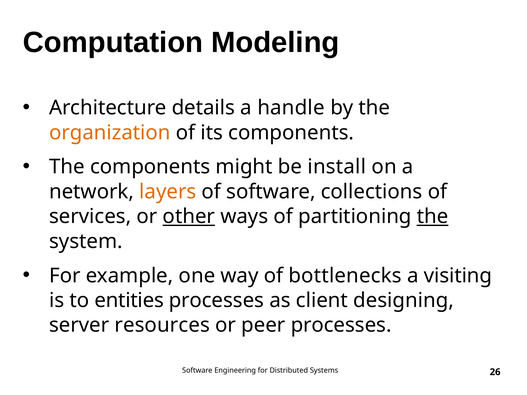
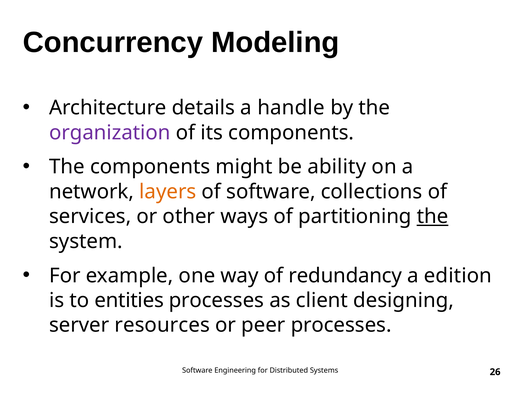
Computation: Computation -> Concurrency
organization colour: orange -> purple
install: install -> ability
other underline: present -> none
bottlenecks: bottlenecks -> redundancy
visiting: visiting -> edition
